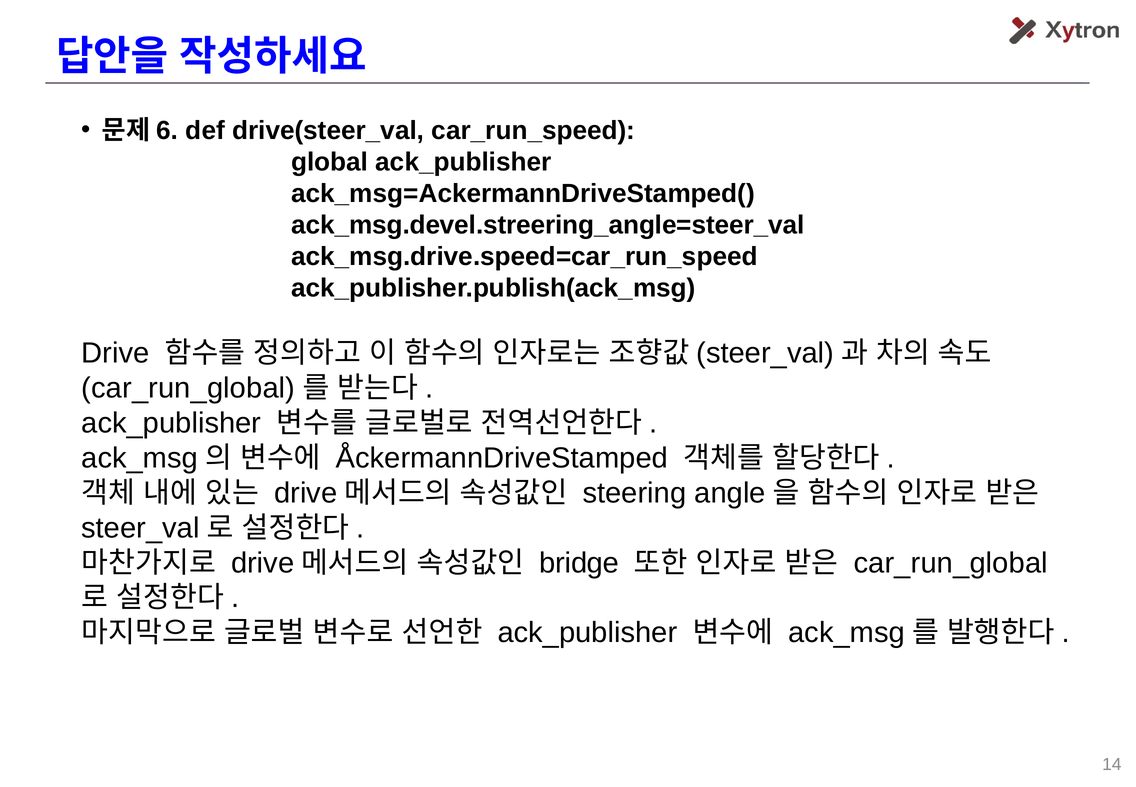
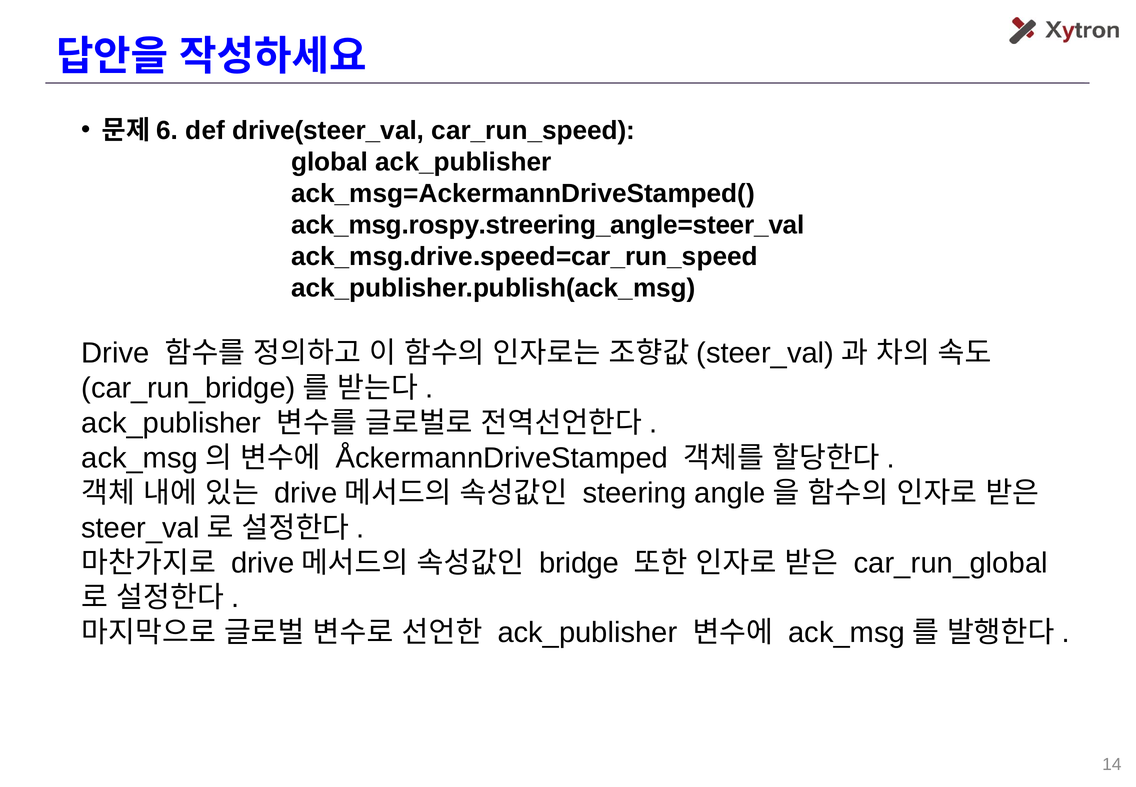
ack_msg.devel.streering_angle=steer_val: ack_msg.devel.streering_angle=steer_val -> ack_msg.rospy.streering_angle=steer_val
car_run_global at (188, 388): car_run_global -> car_run_bridge
